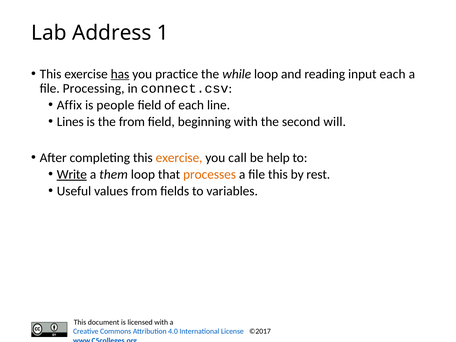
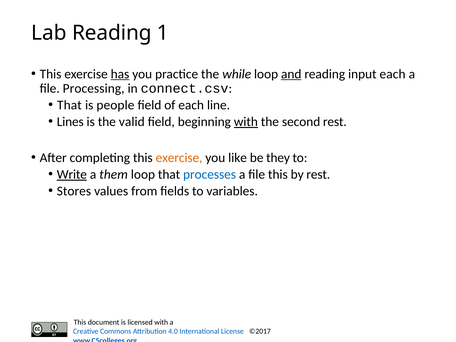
Lab Address: Address -> Reading
and underline: none -> present
Affix at (69, 105): Affix -> That
the from: from -> valid
with at (246, 122) underline: none -> present
second will: will -> rest
call: call -> like
help: help -> they
processes colour: orange -> blue
Useful: Useful -> Stores
